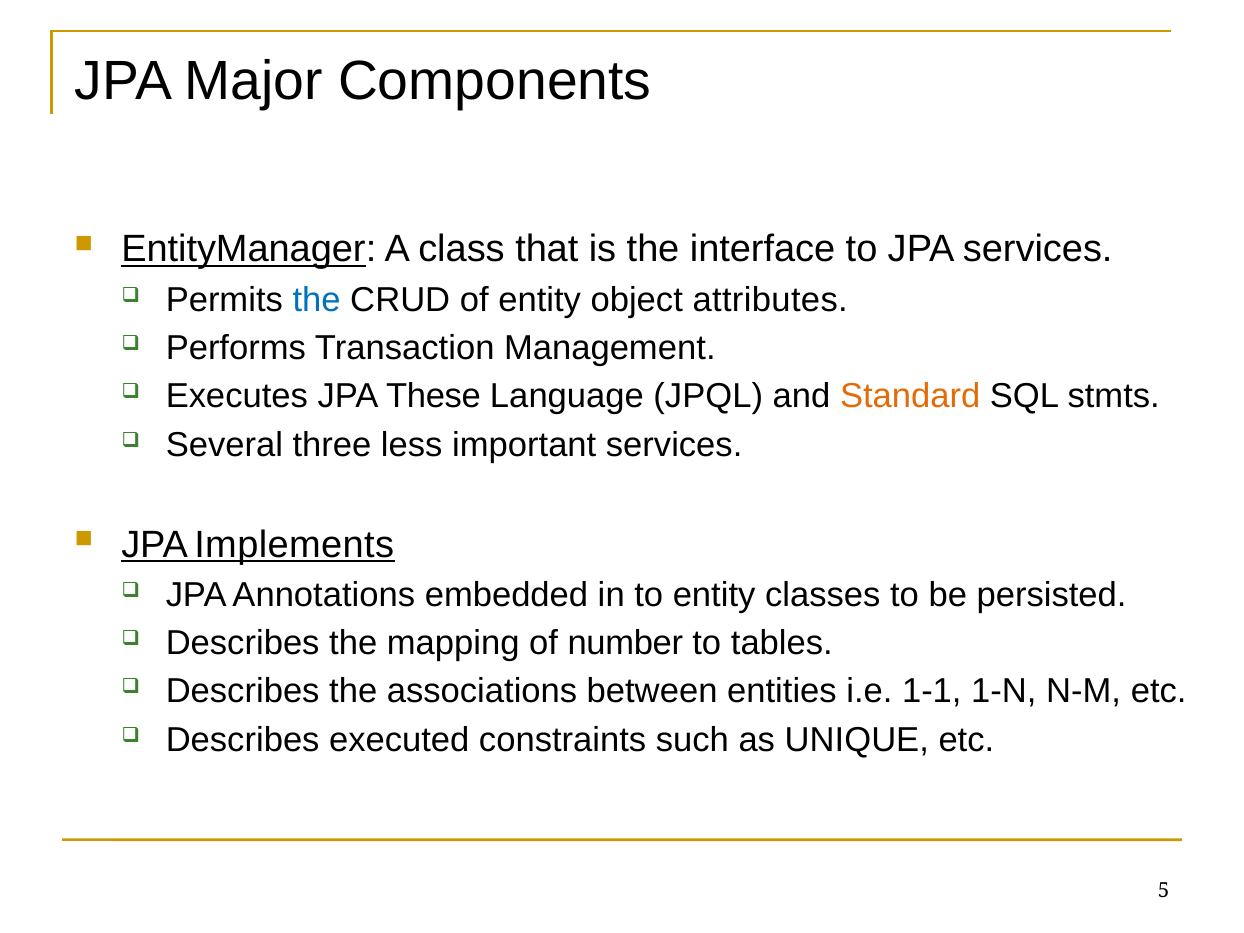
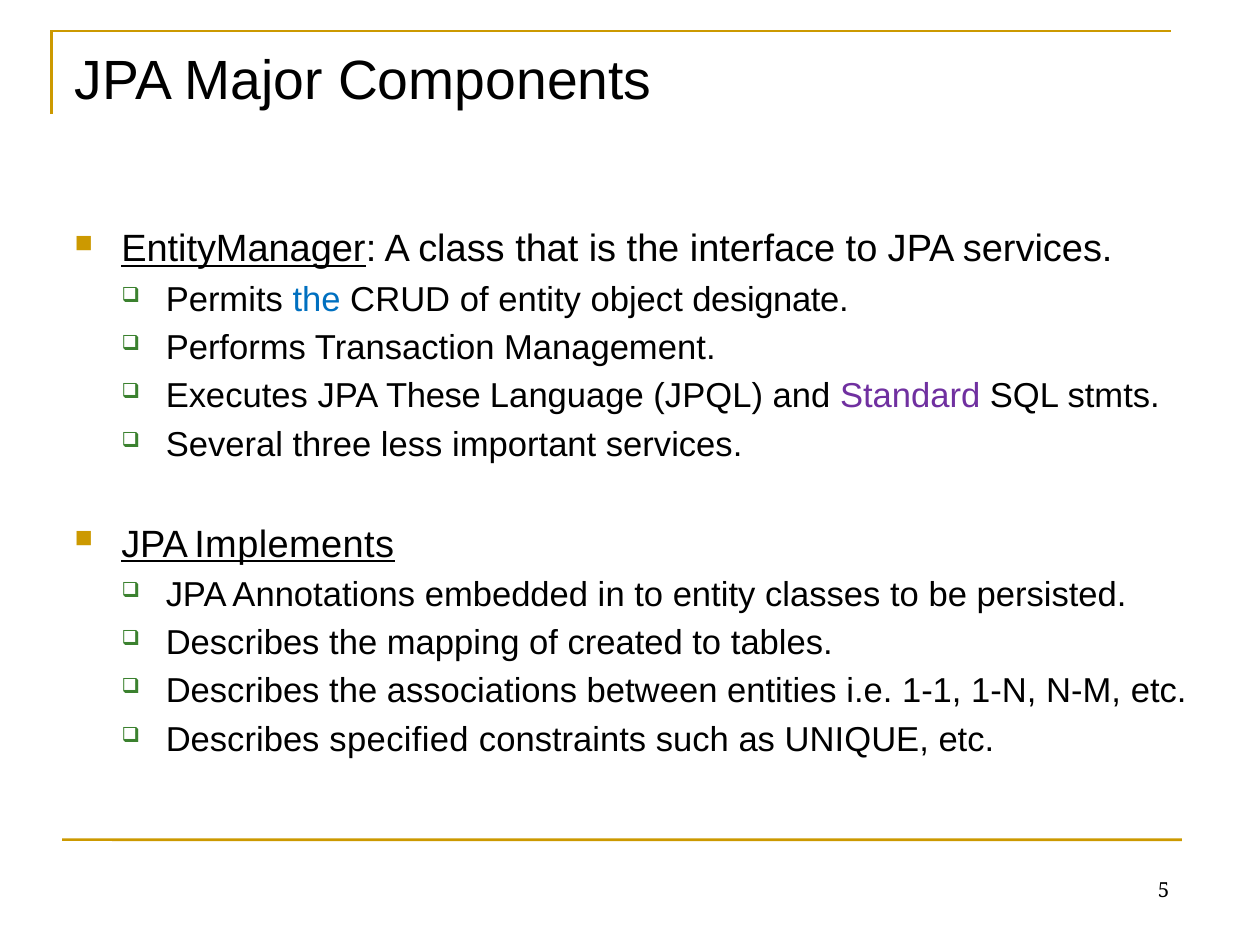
attributes: attributes -> designate
Standard colour: orange -> purple
number: number -> created
executed: executed -> specified
